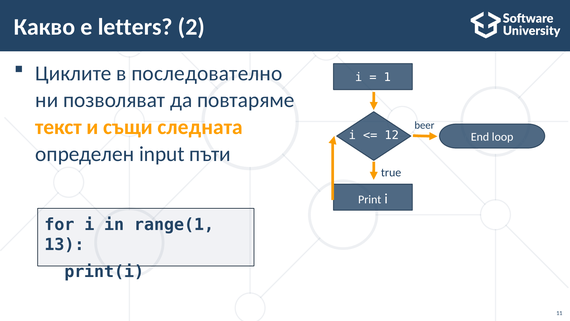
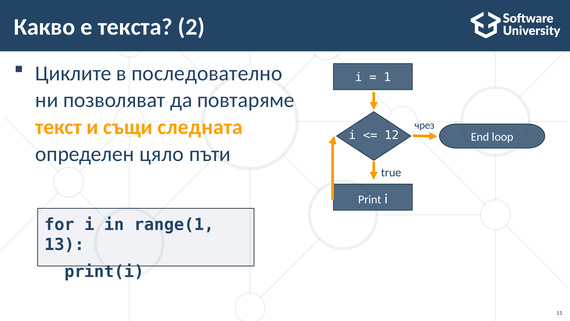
letters: letters -> текста
beer: beer -> чрез
input: input -> цяло
